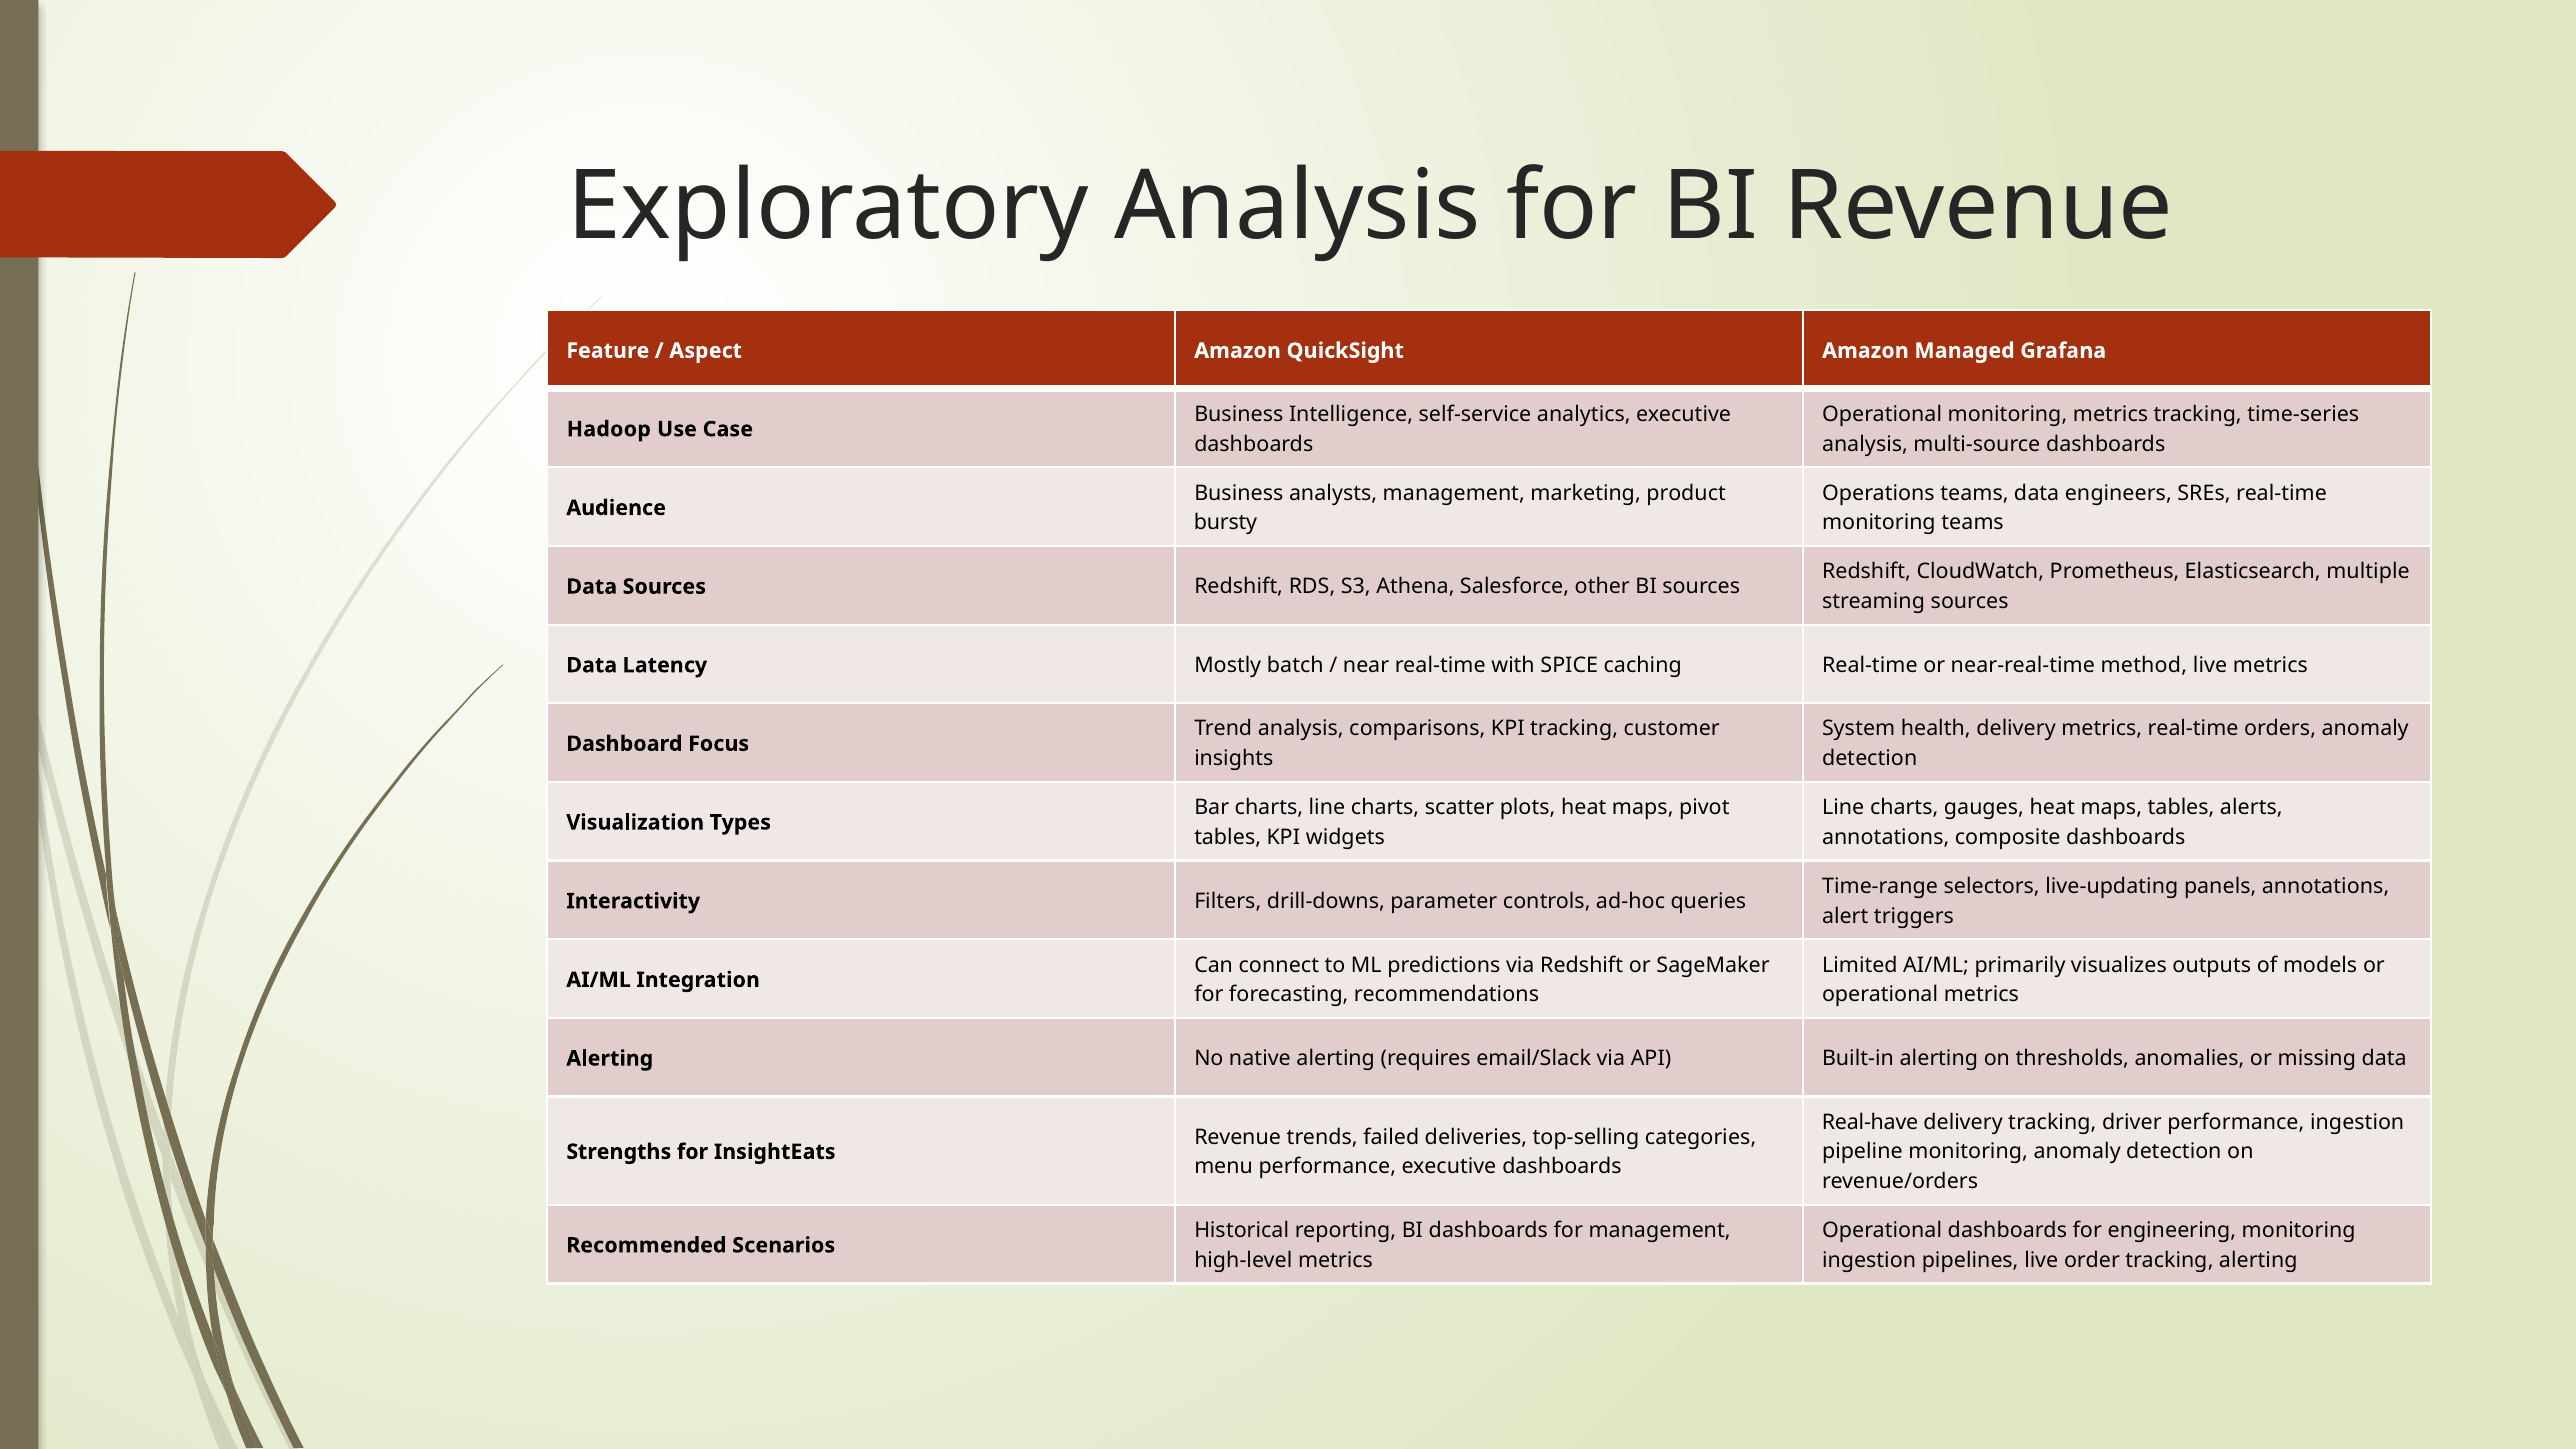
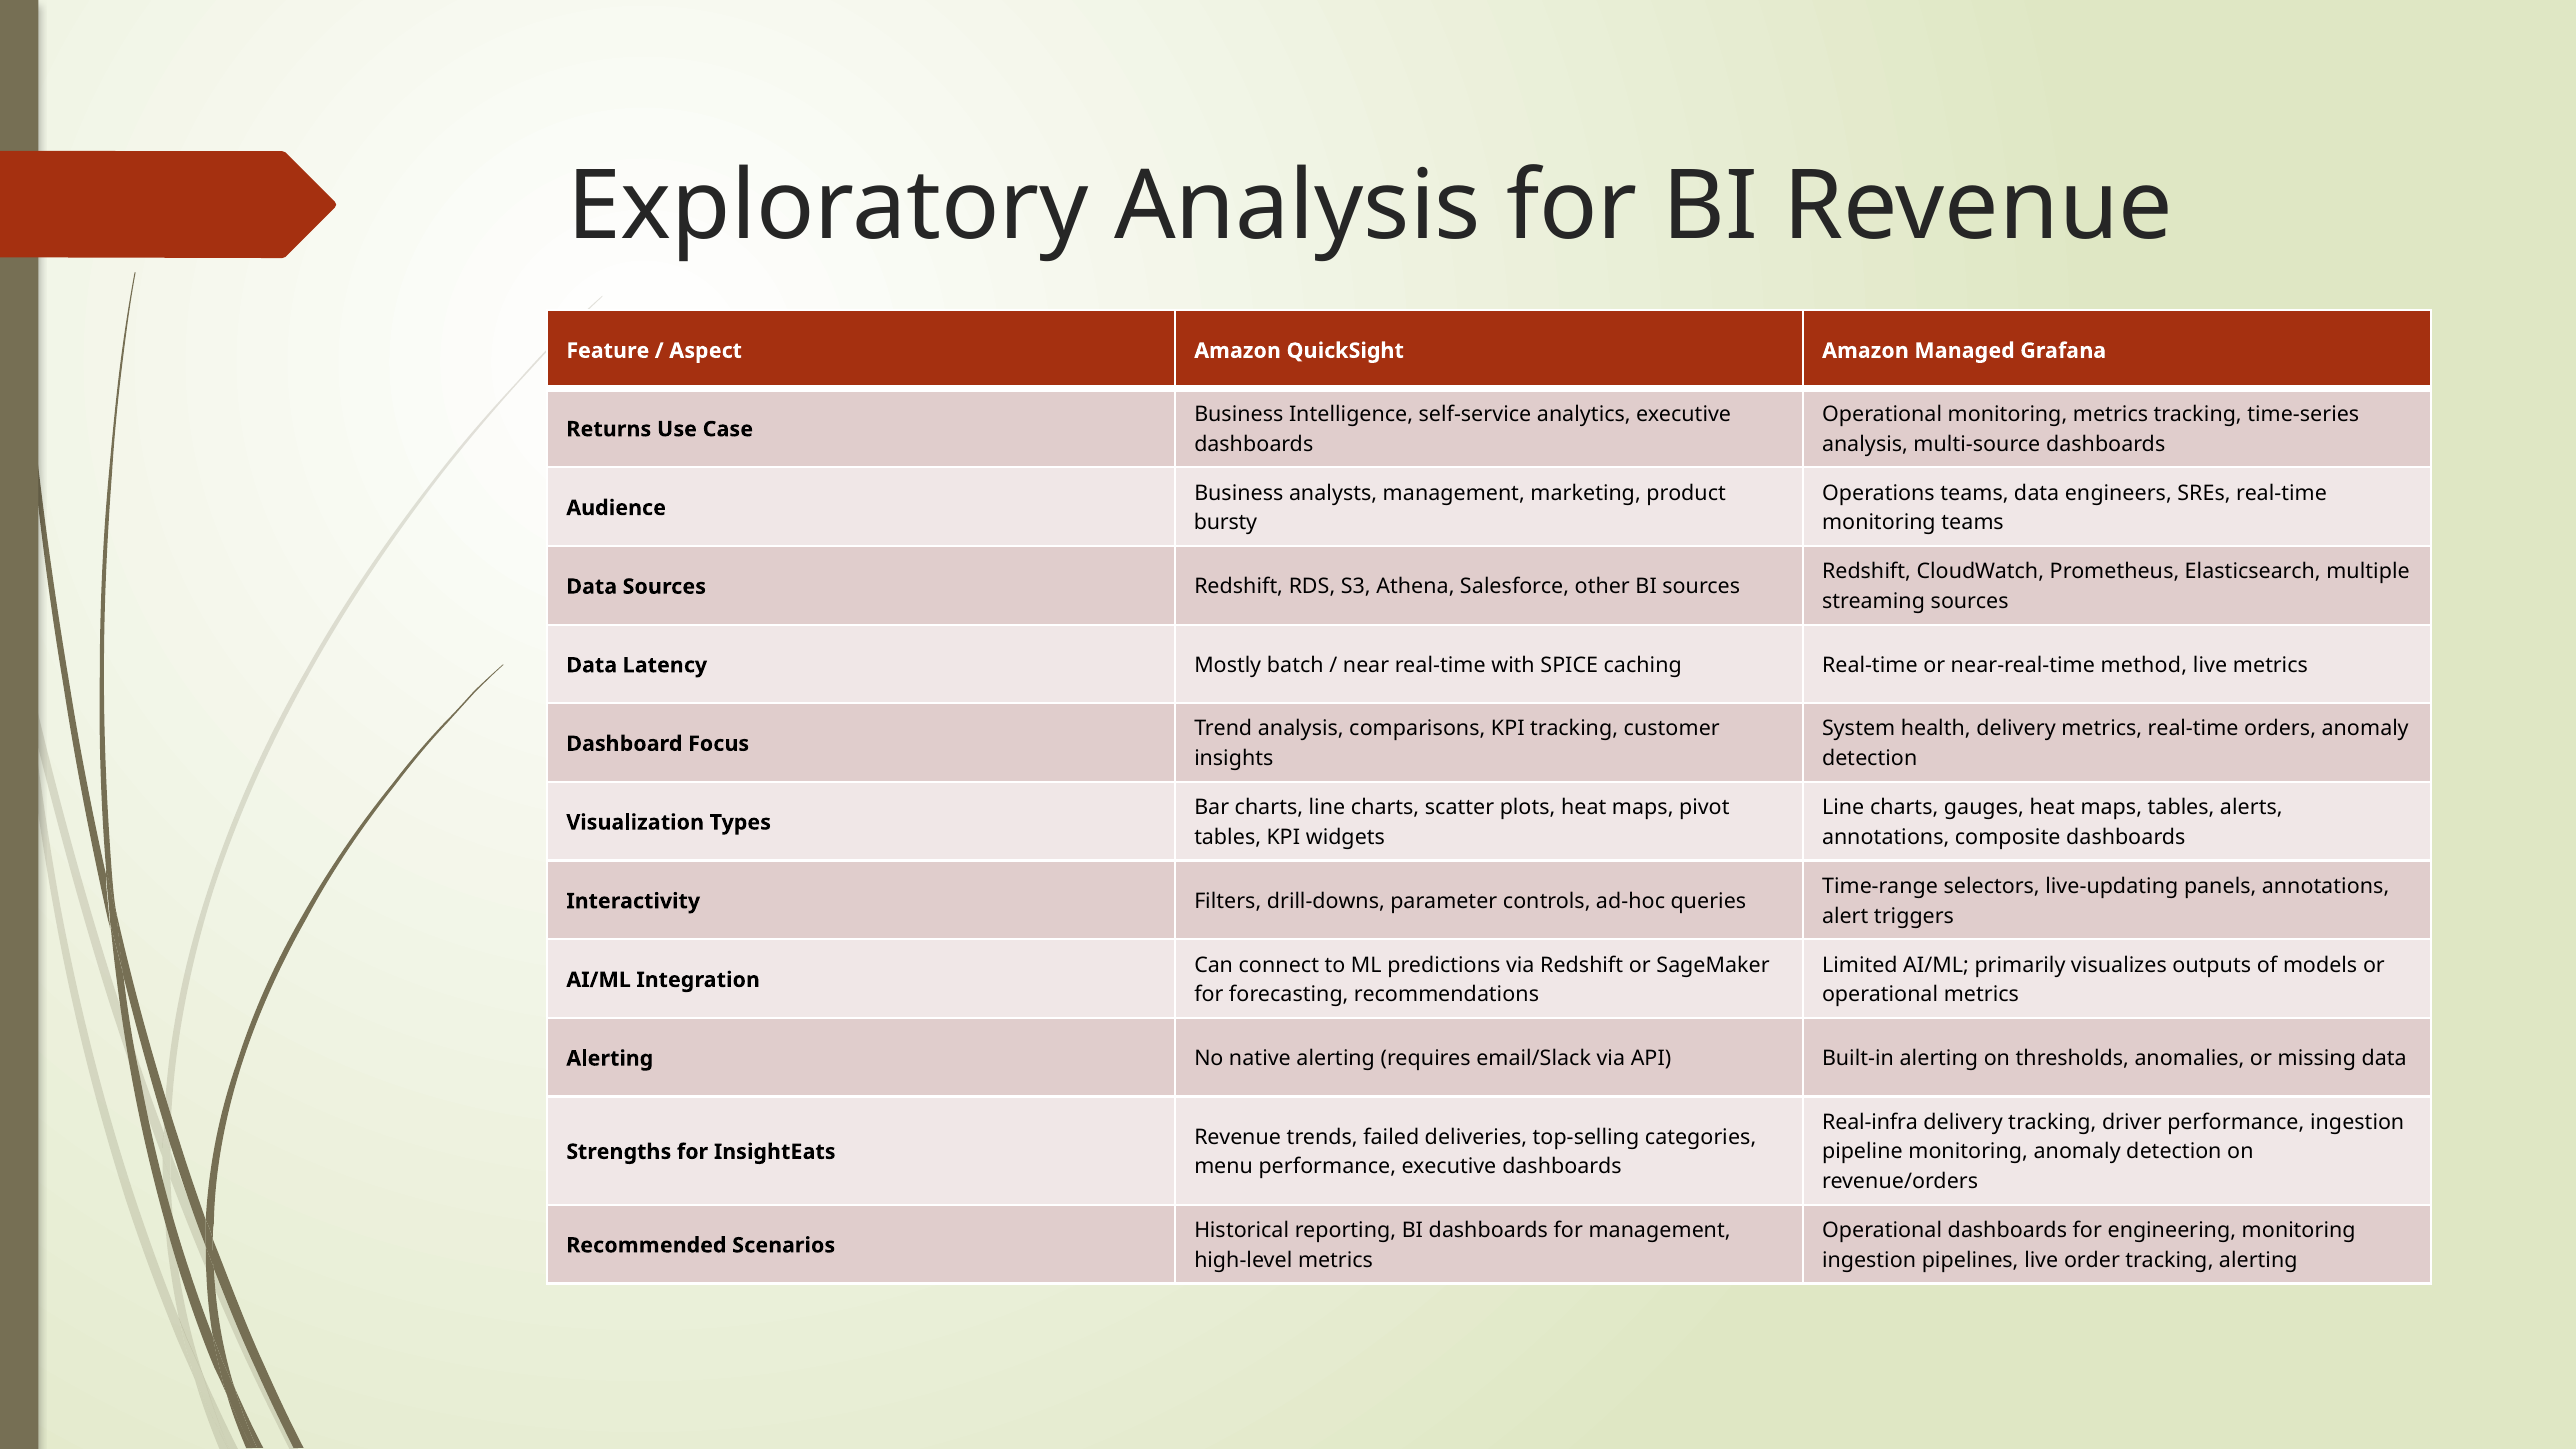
Hadoop: Hadoop -> Returns
Real-have: Real-have -> Real-infra
